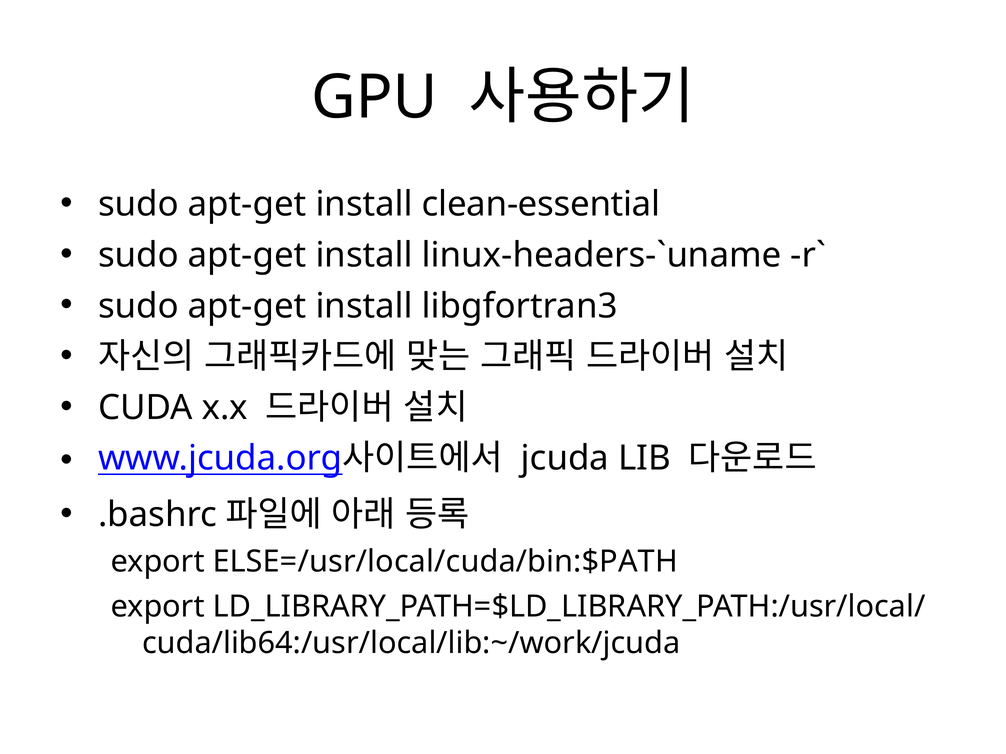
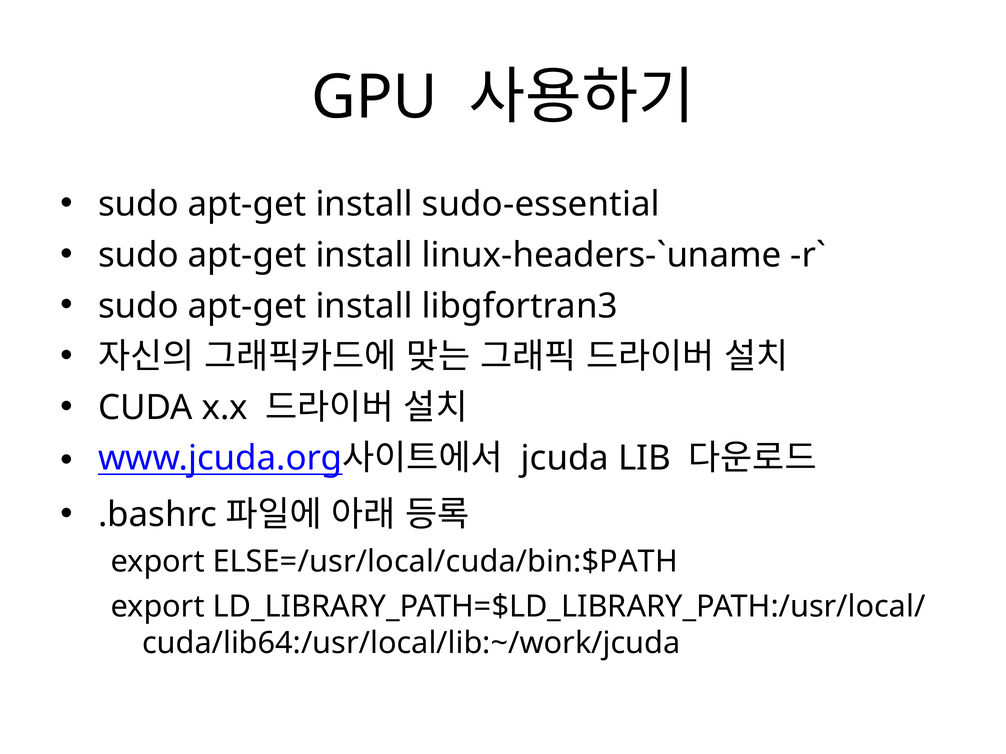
clean-essential: clean-essential -> sudo-essential
